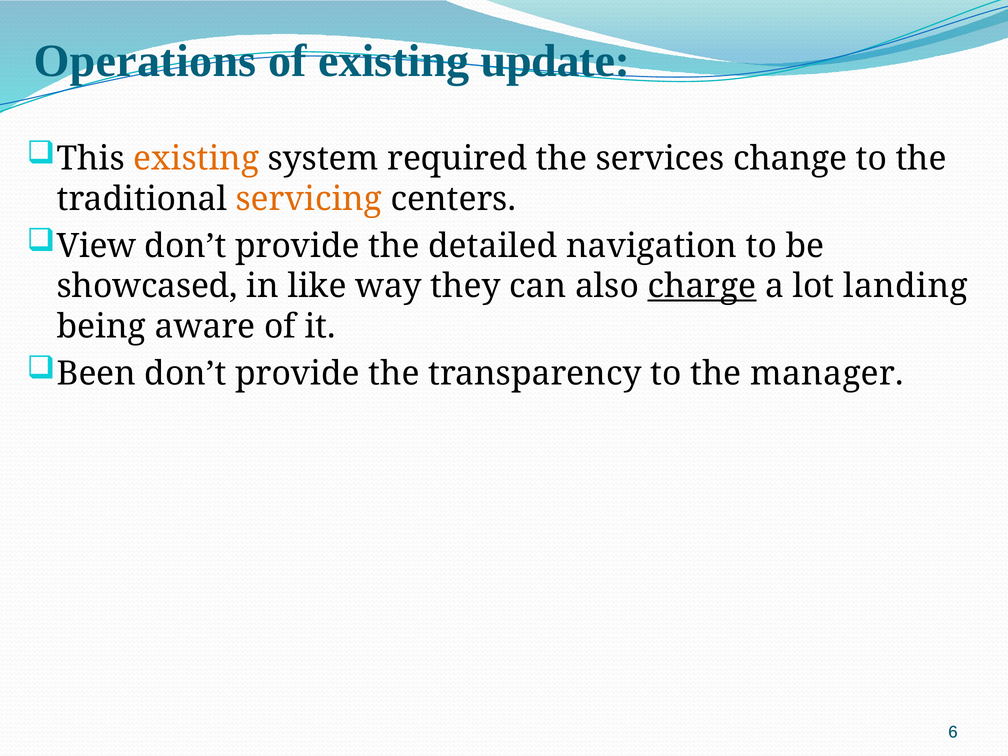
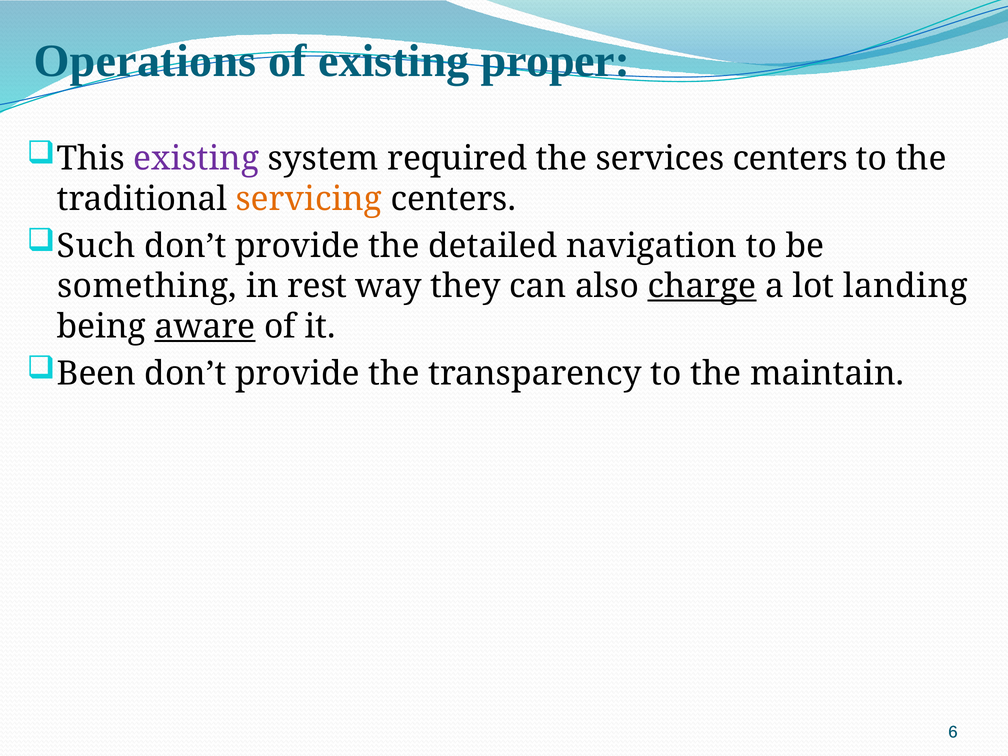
update: update -> proper
existing at (196, 159) colour: orange -> purple
services change: change -> centers
View: View -> Such
showcased: showcased -> something
like: like -> rest
aware underline: none -> present
manager: manager -> maintain
